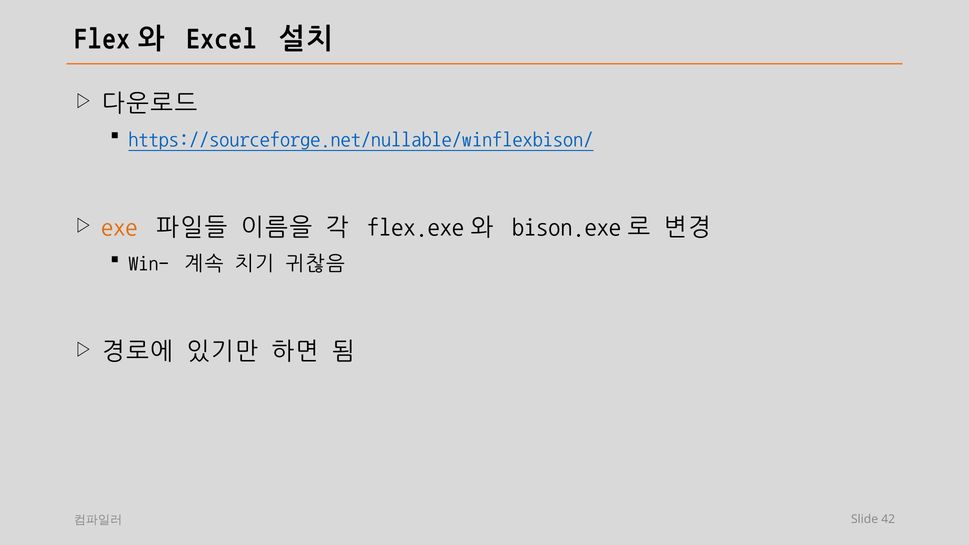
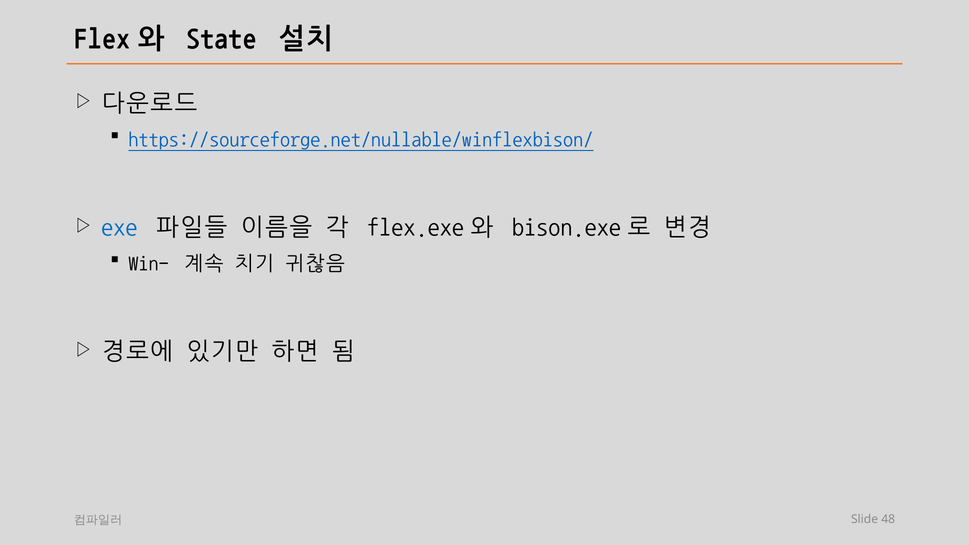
Excel: Excel -> State
exe colour: orange -> blue
42: 42 -> 48
